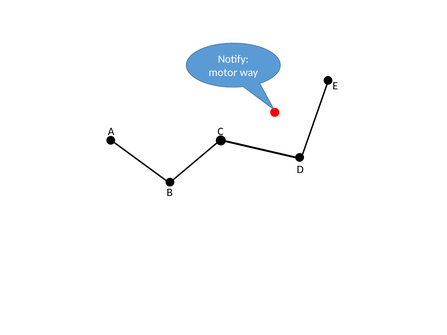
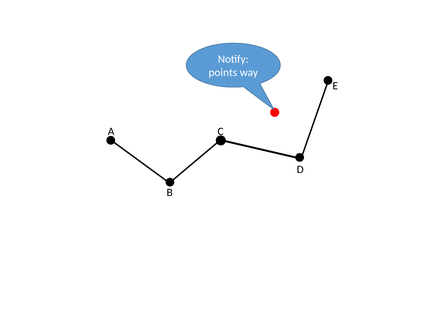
motor: motor -> points
